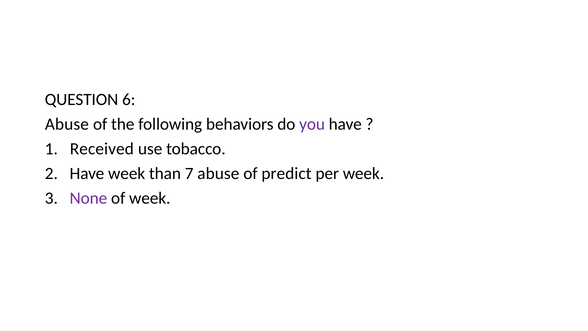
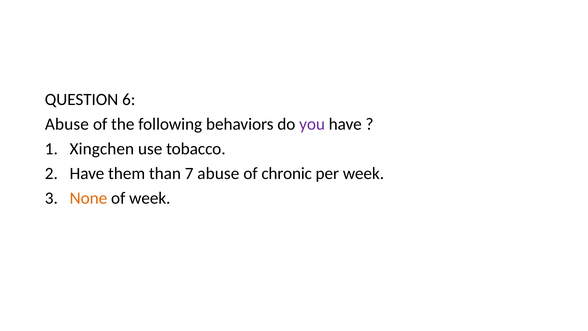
Received: Received -> Xingchen
Have week: week -> them
predict: predict -> chronic
None colour: purple -> orange
